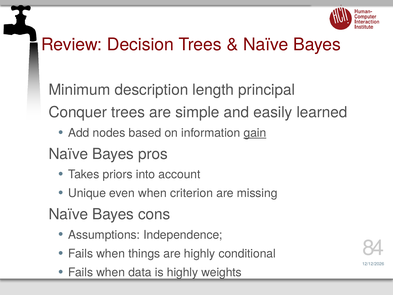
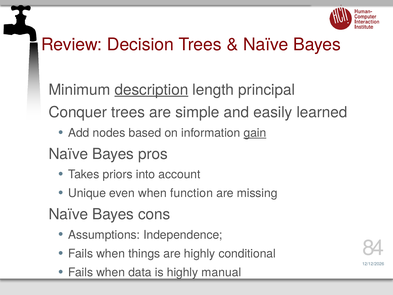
description underline: none -> present
criterion: criterion -> function
weights: weights -> manual
